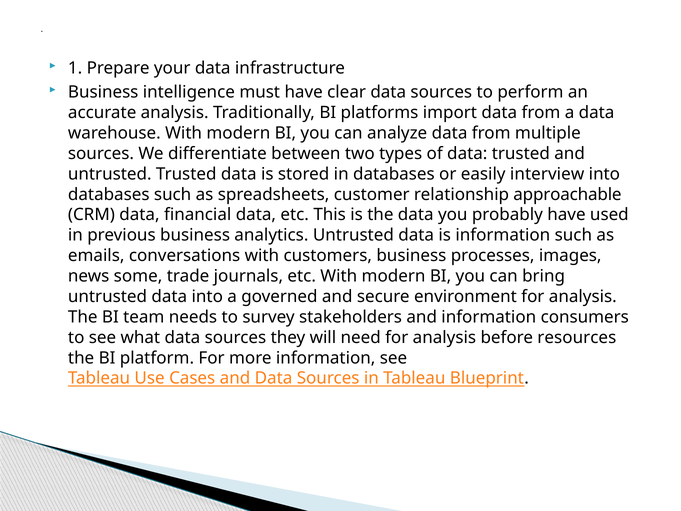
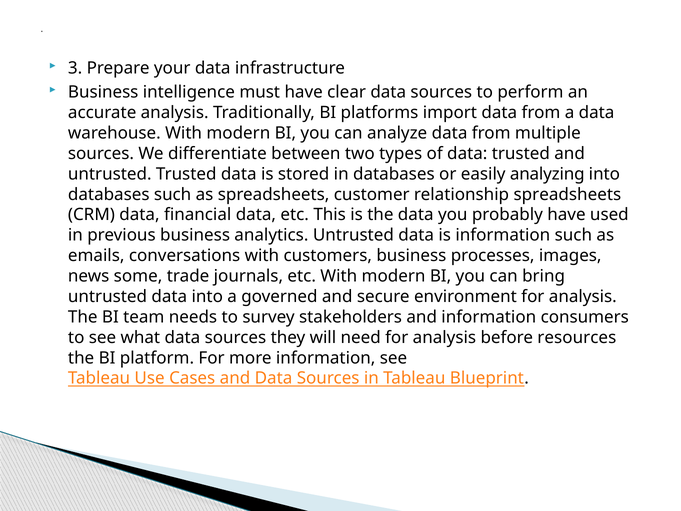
1: 1 -> 3
interview: interview -> analyzing
relationship approachable: approachable -> spreadsheets
